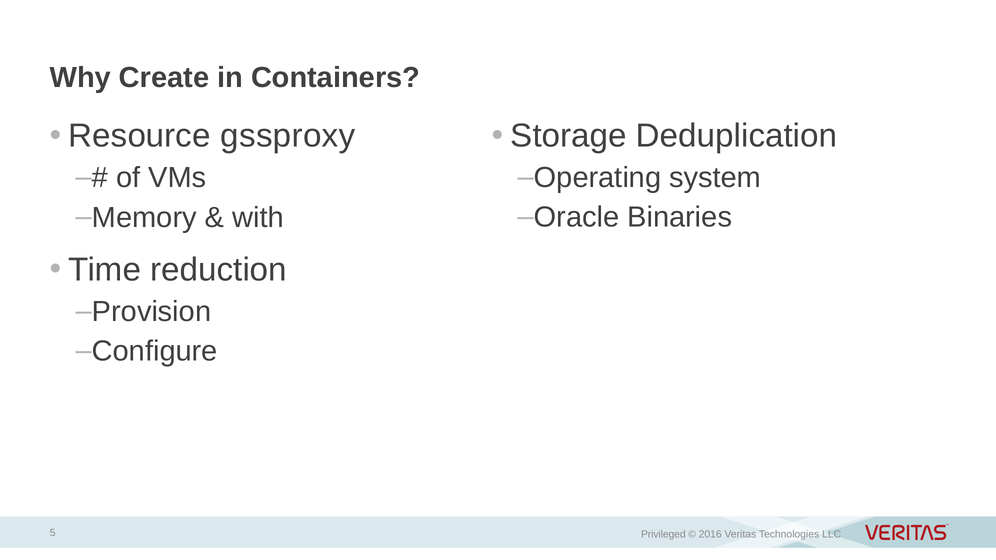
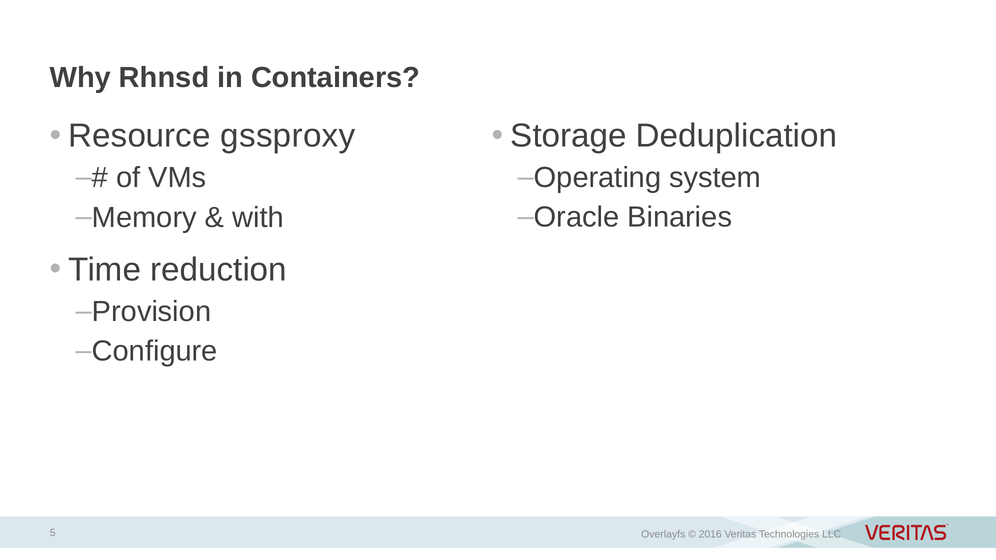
Create: Create -> Rhnsd
Privileged: Privileged -> Overlayfs
